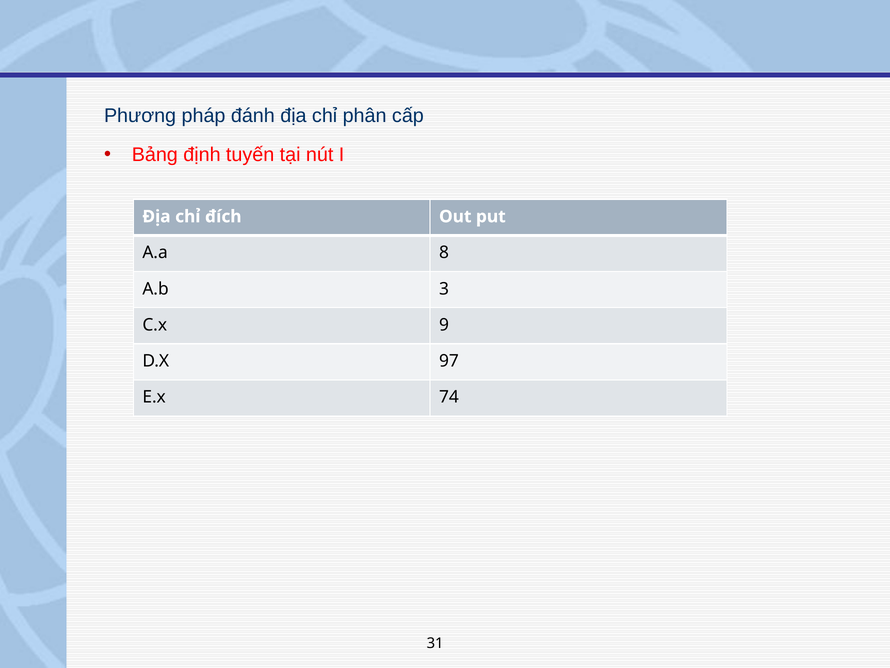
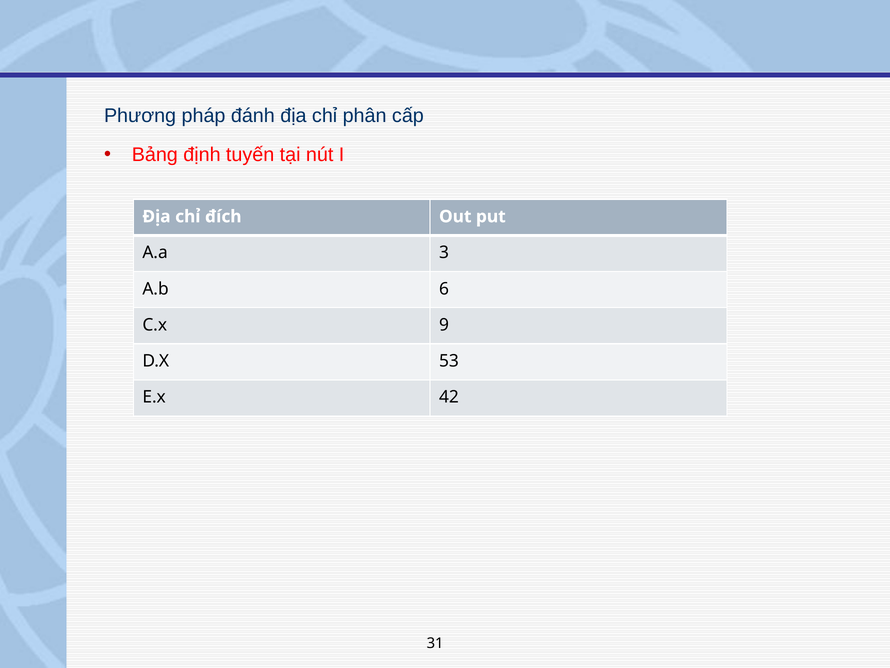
8: 8 -> 3
3: 3 -> 6
97: 97 -> 53
74: 74 -> 42
